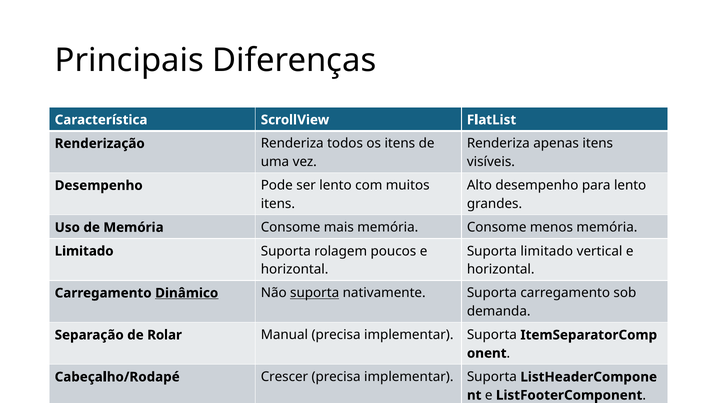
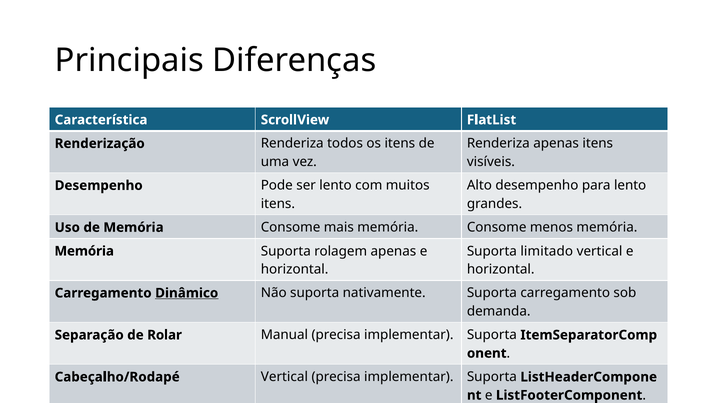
Limitado at (84, 251): Limitado -> Memória
rolagem poucos: poucos -> apenas
suporta at (315, 293) underline: present -> none
Cabeçalho/Rodapé Crescer: Crescer -> Vertical
